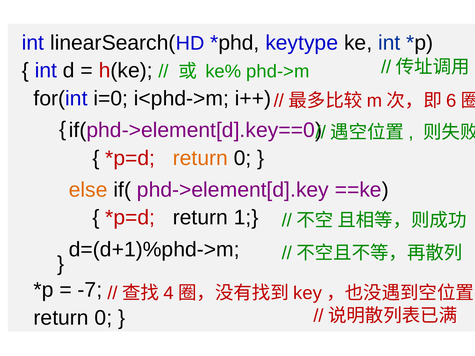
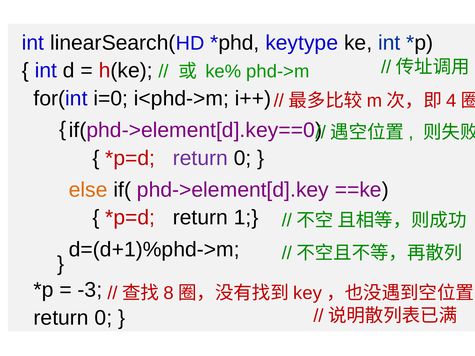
6: 6 -> 4
return at (200, 158) colour: orange -> purple
-7: -7 -> -3
4: 4 -> 8
